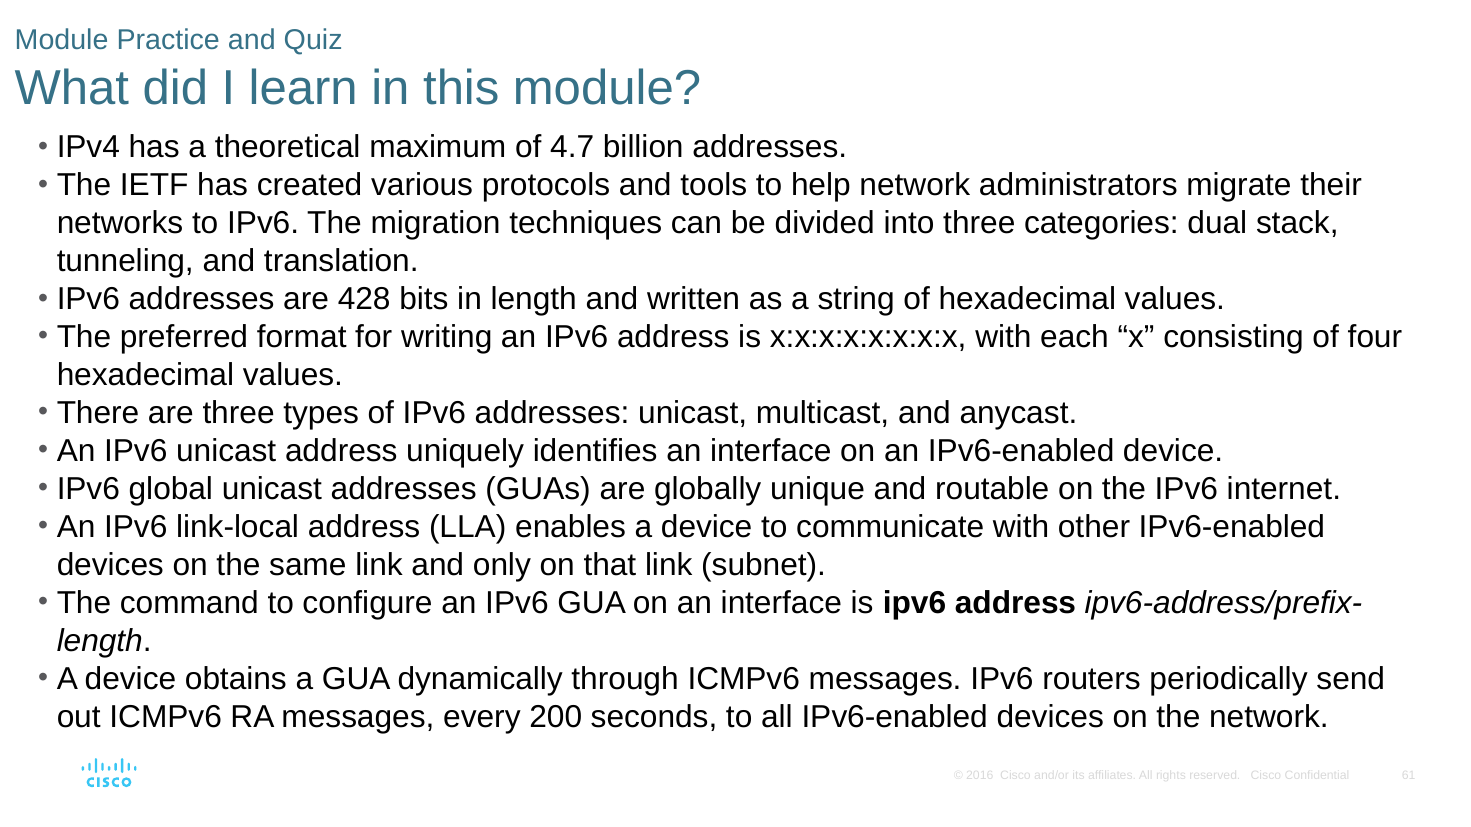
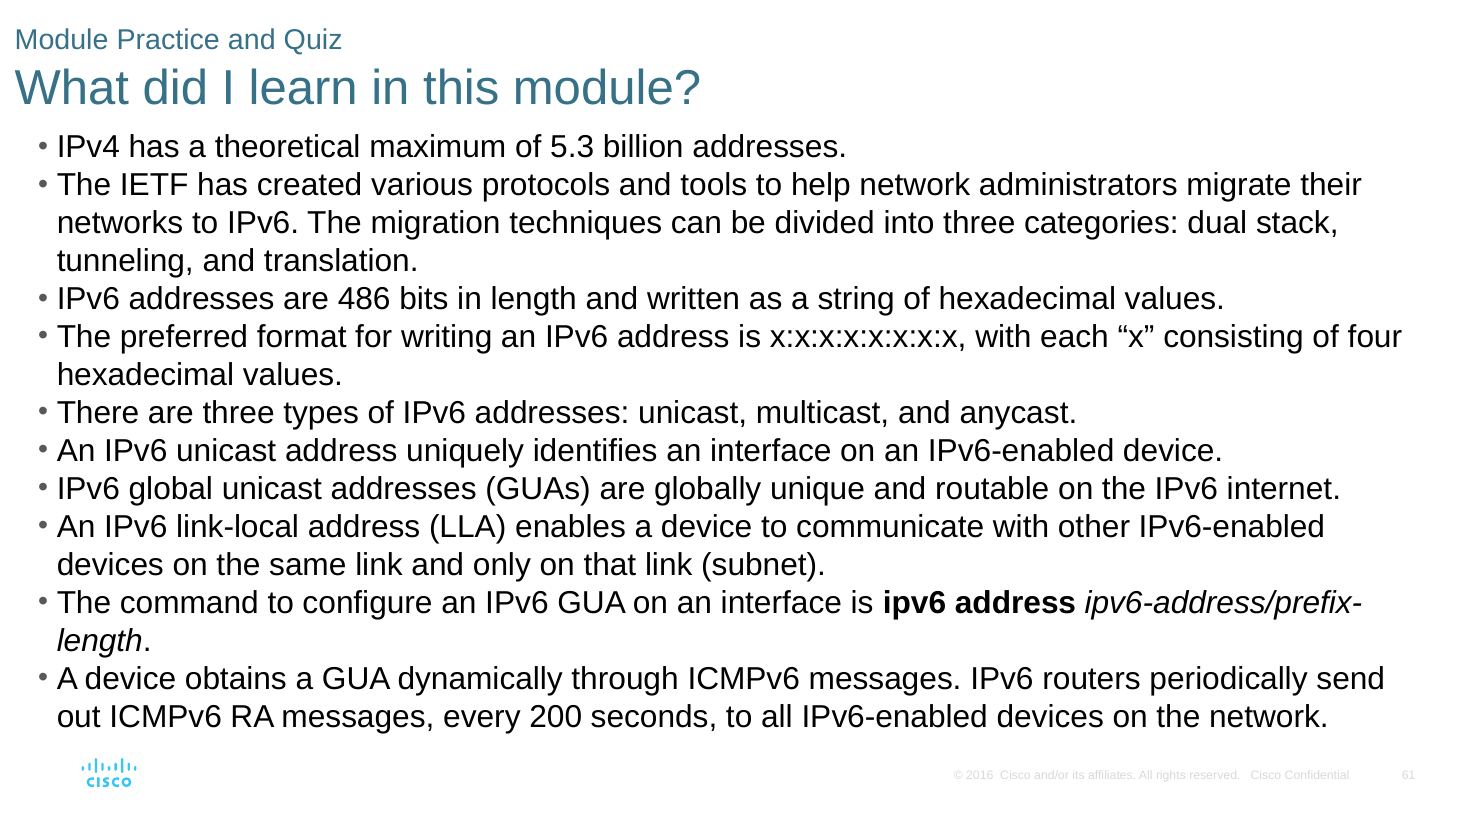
4.7: 4.7 -> 5.3
428: 428 -> 486
